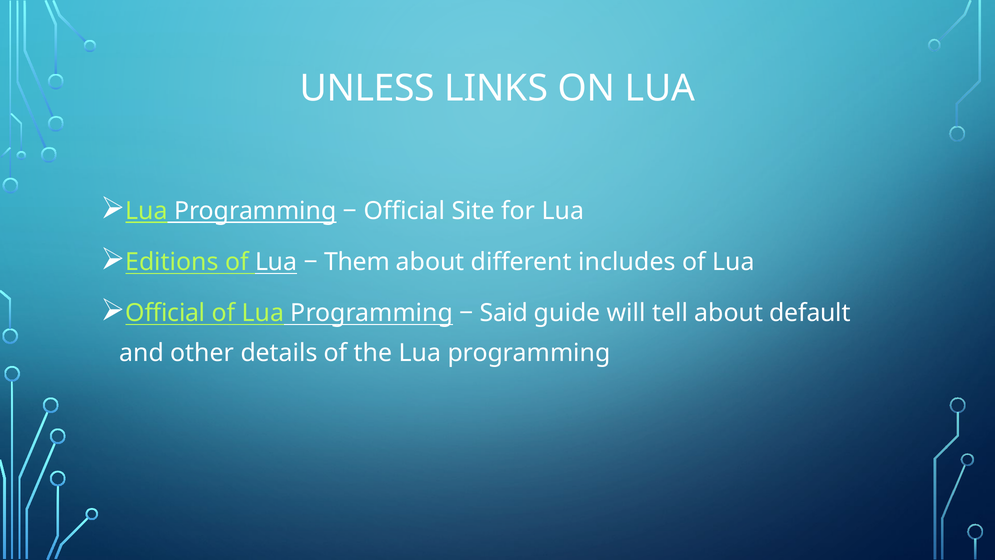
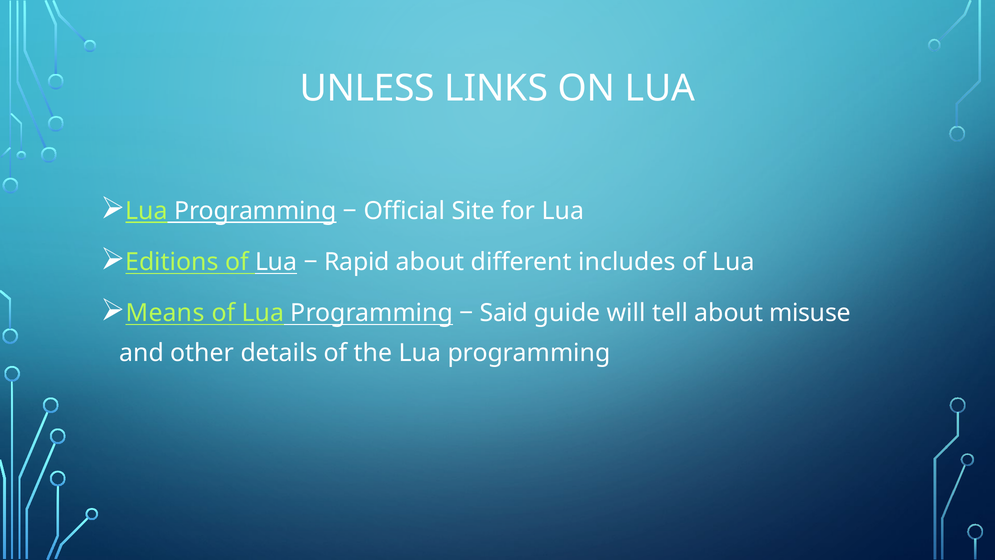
Them: Them -> Rapid
Official at (165, 313): Official -> Means
default: default -> misuse
